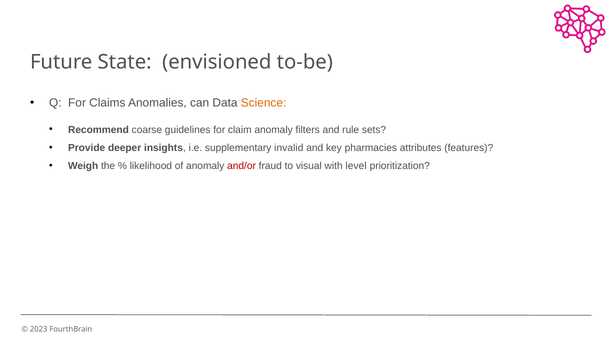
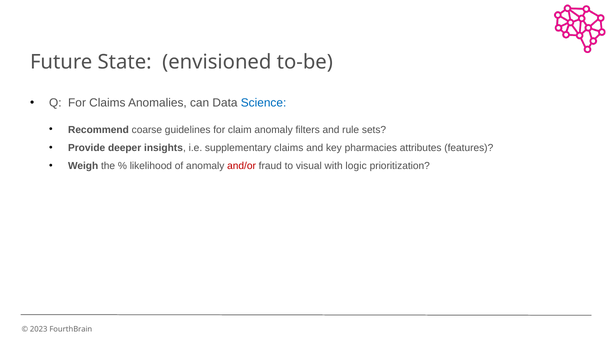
Science colour: orange -> blue
supplementary invalid: invalid -> claims
level: level -> logic
